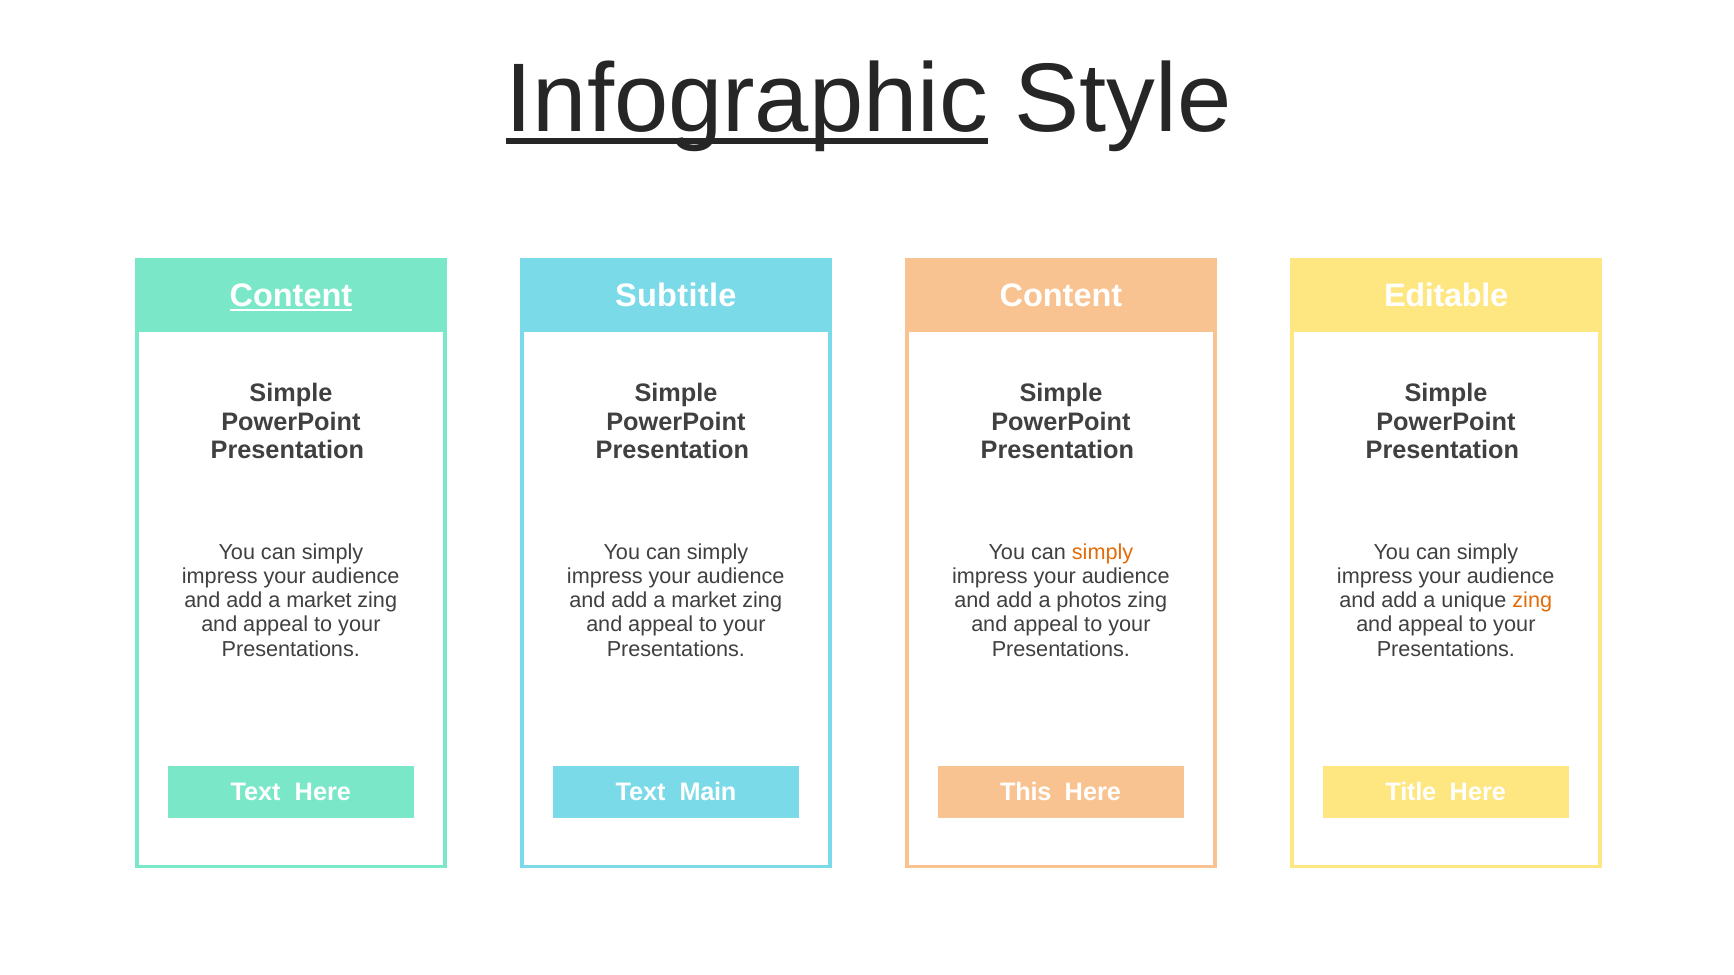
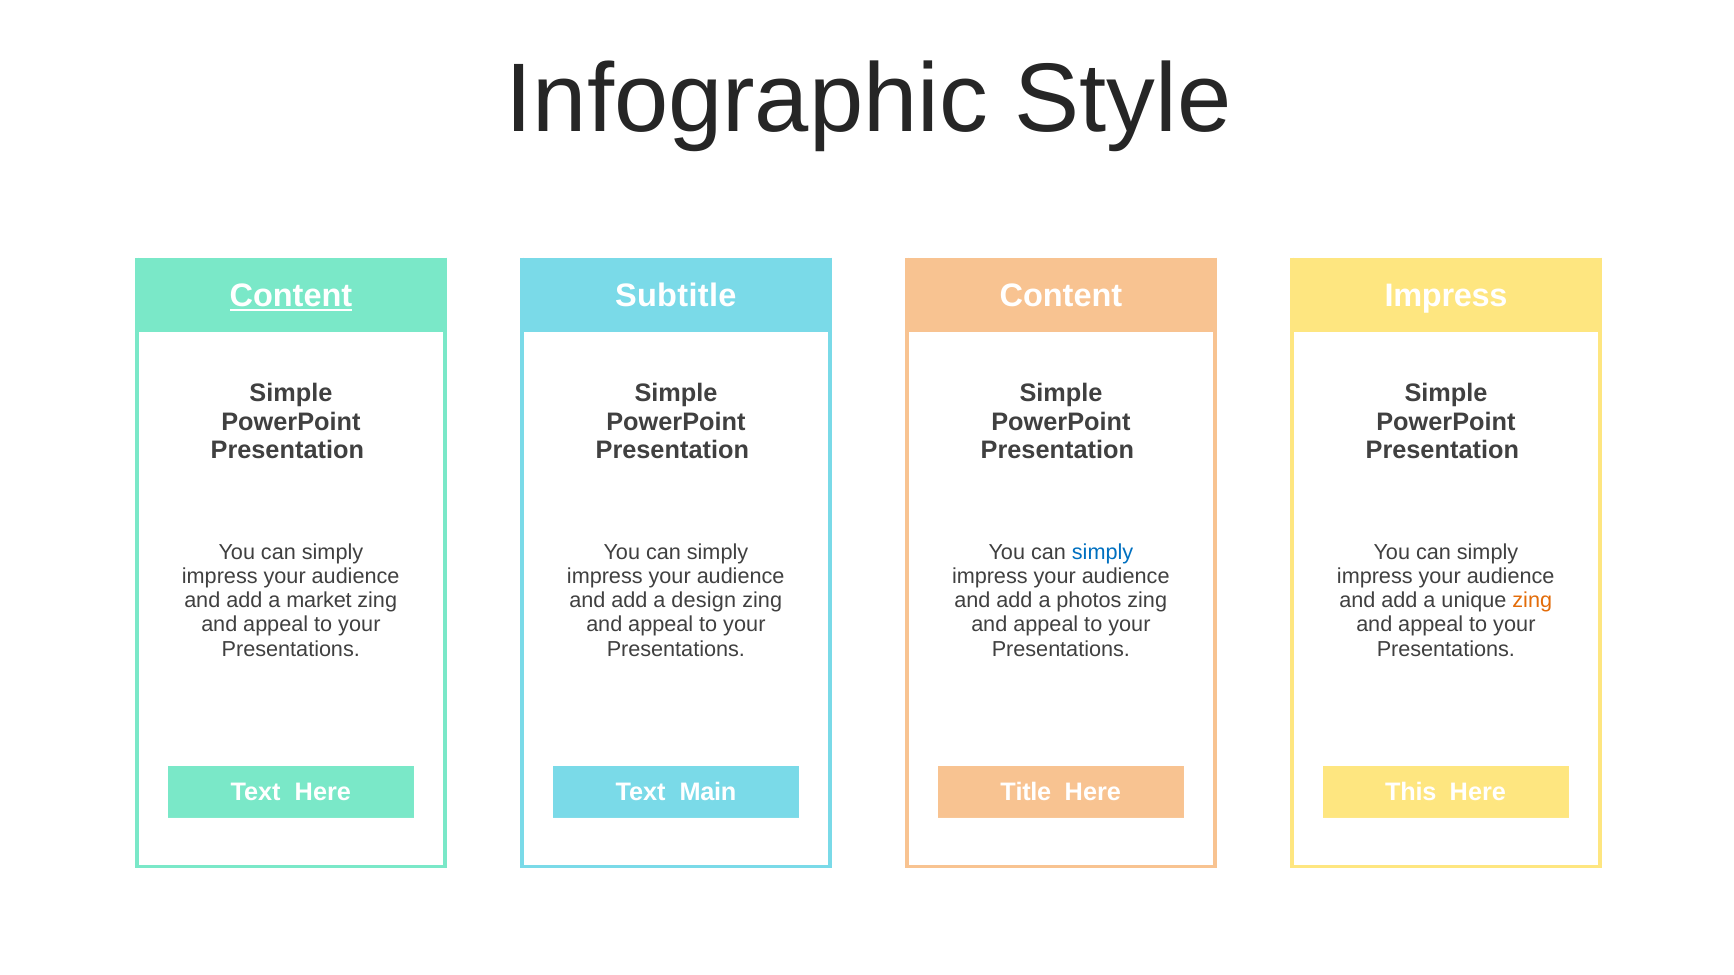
Infographic underline: present -> none
Editable at (1446, 296): Editable -> Impress
simply at (1103, 552) colour: orange -> blue
market at (704, 601): market -> design
This: This -> Title
Title: Title -> This
